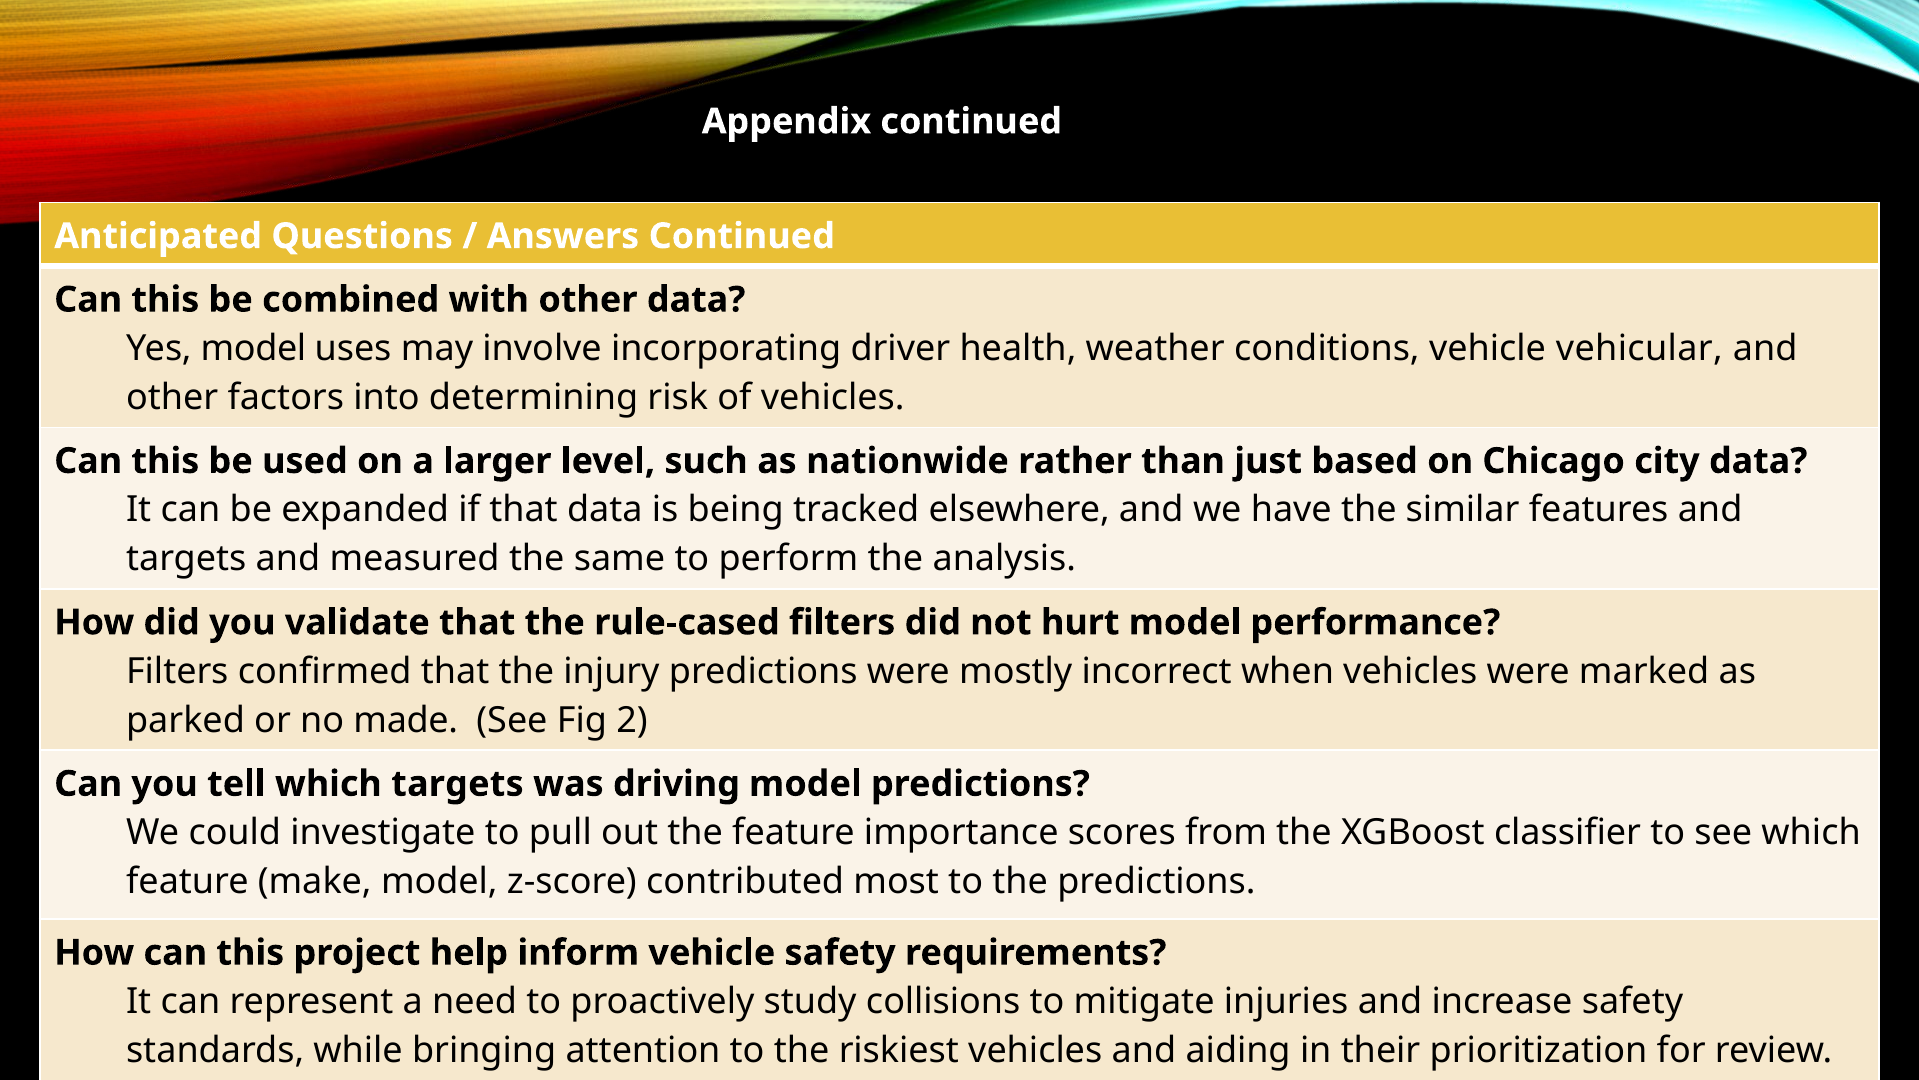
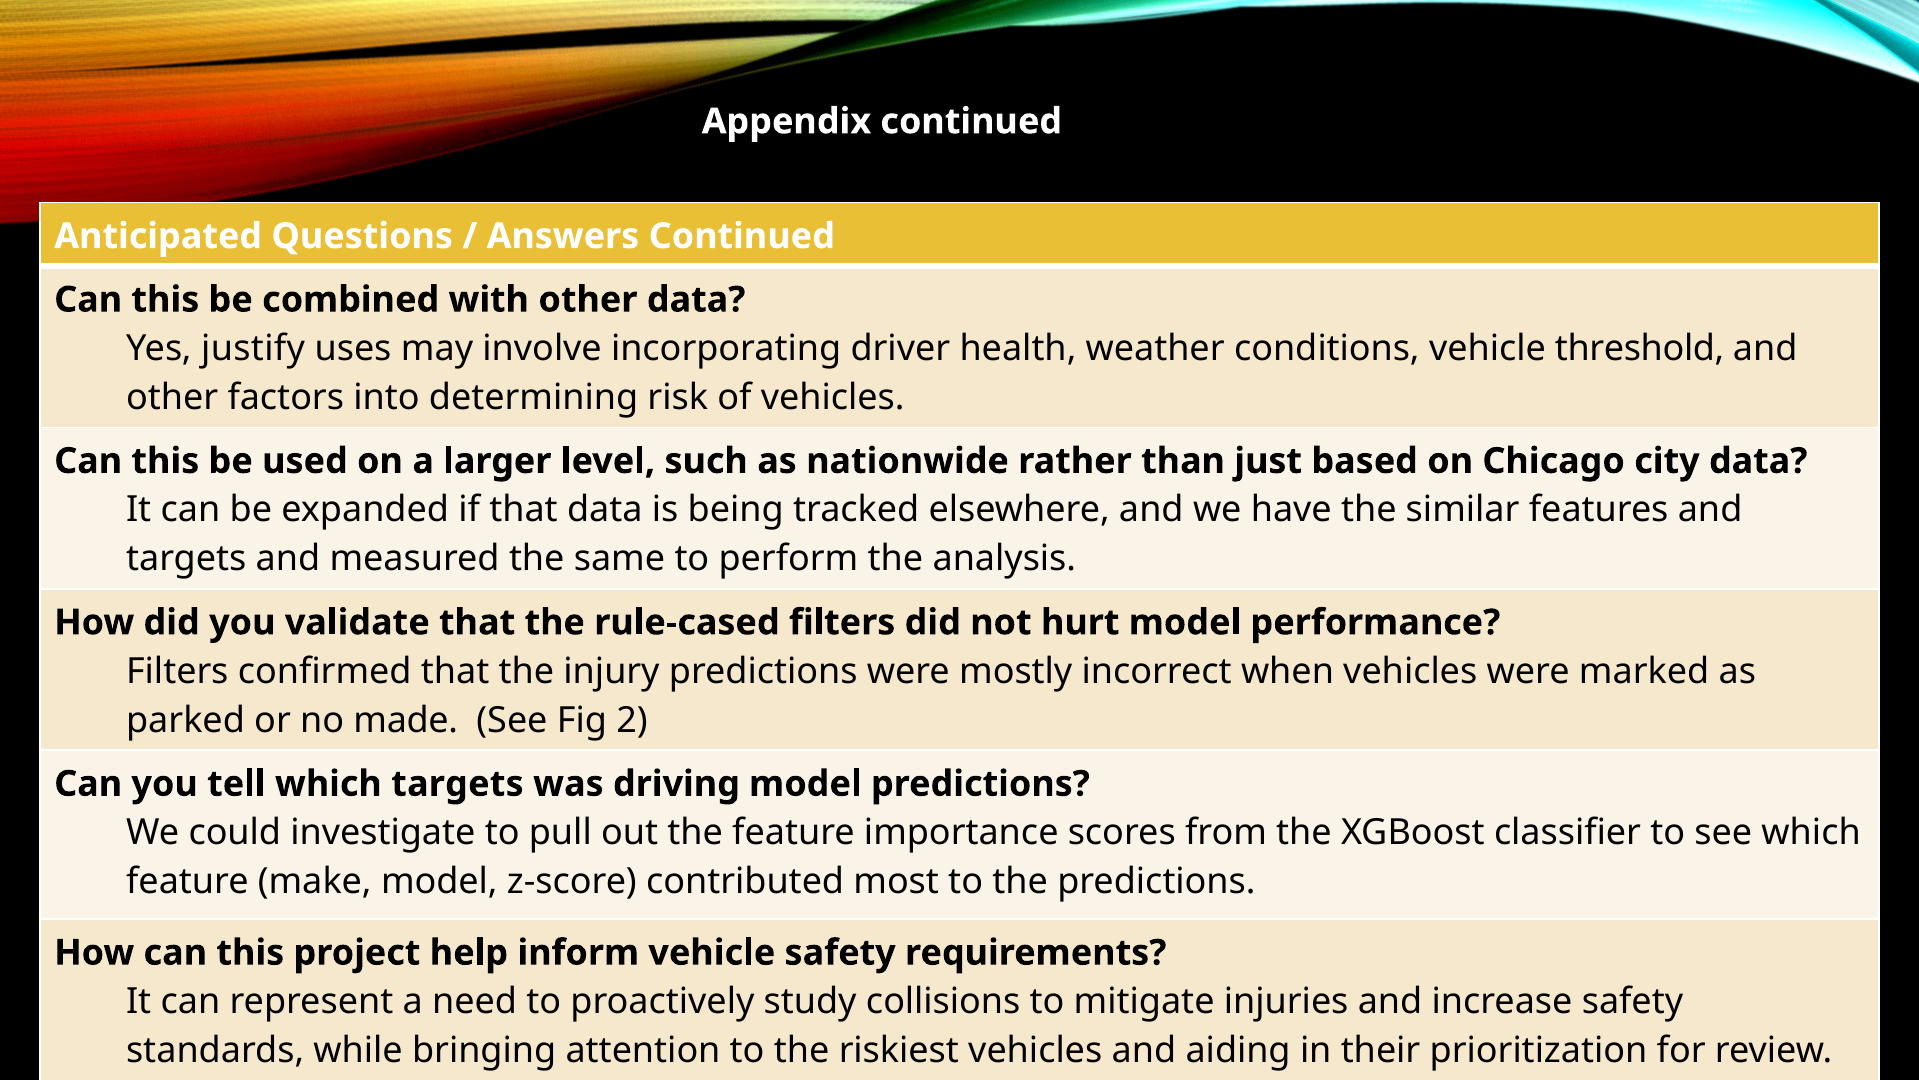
Yes model: model -> justify
vehicular: vehicular -> threshold
